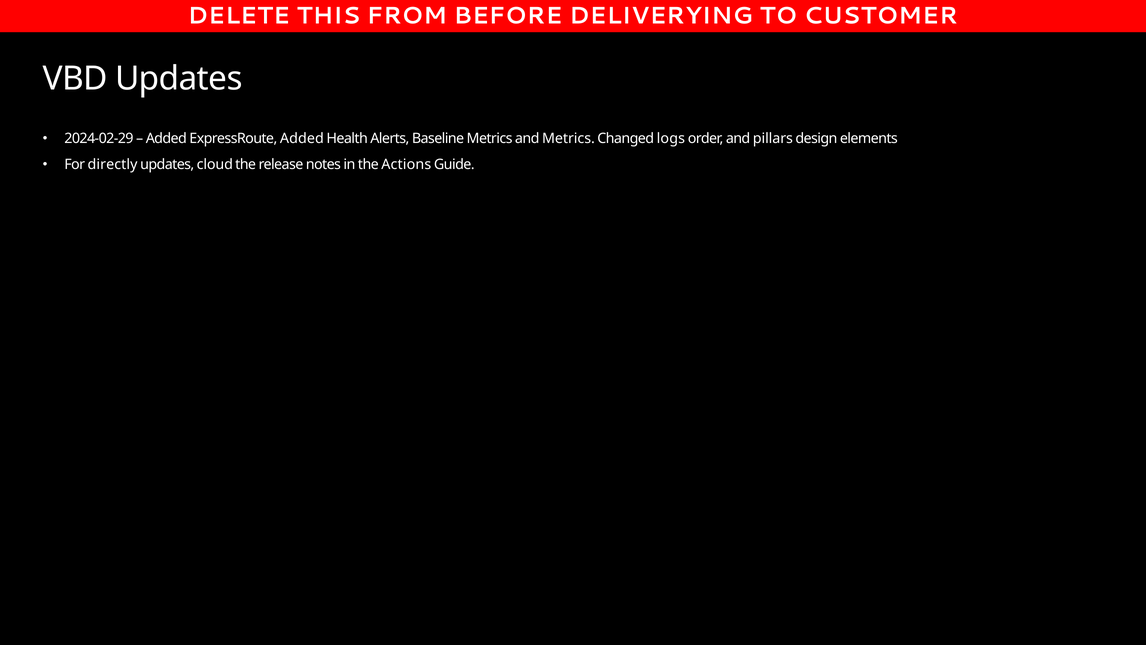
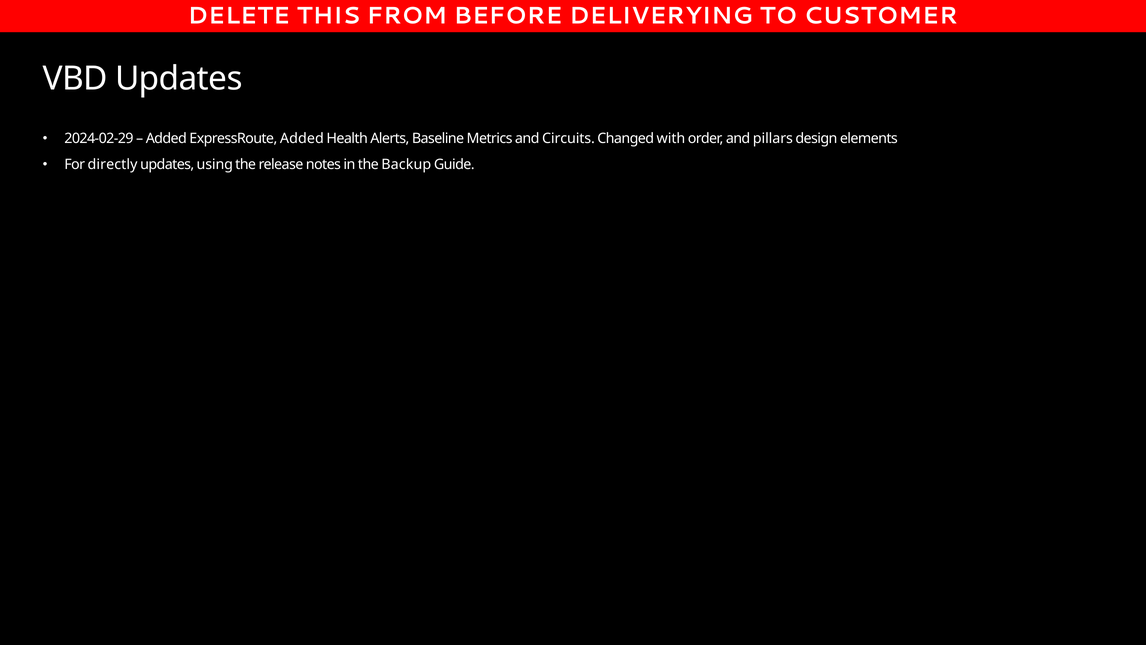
and Metrics: Metrics -> Circuits
logs: logs -> with
cloud: cloud -> using
Actions: Actions -> Backup
